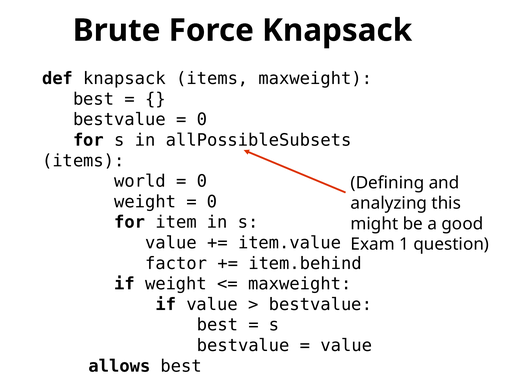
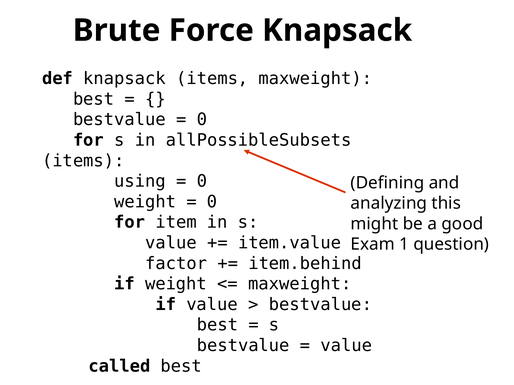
world: world -> using
allows: allows -> called
